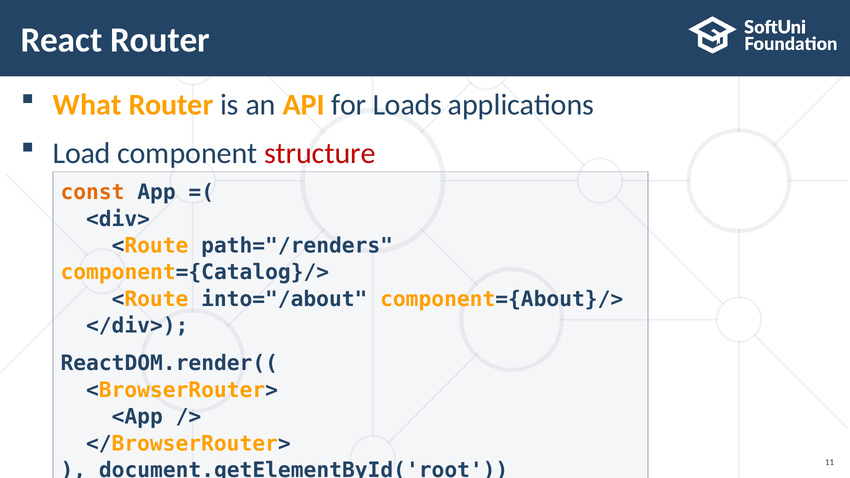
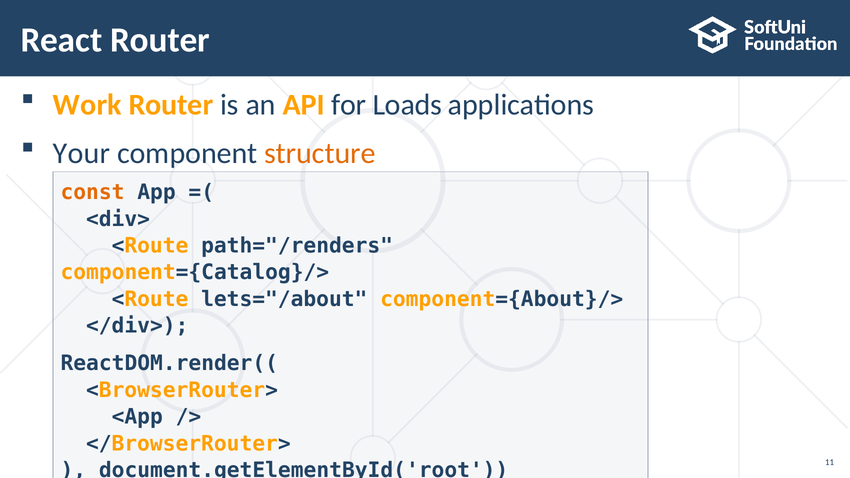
What: What -> Work
Load: Load -> Your
structure colour: red -> orange
into="/about: into="/about -> lets="/about
